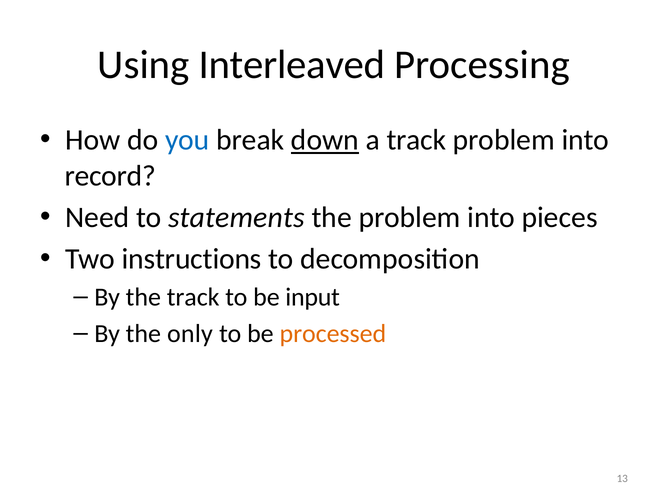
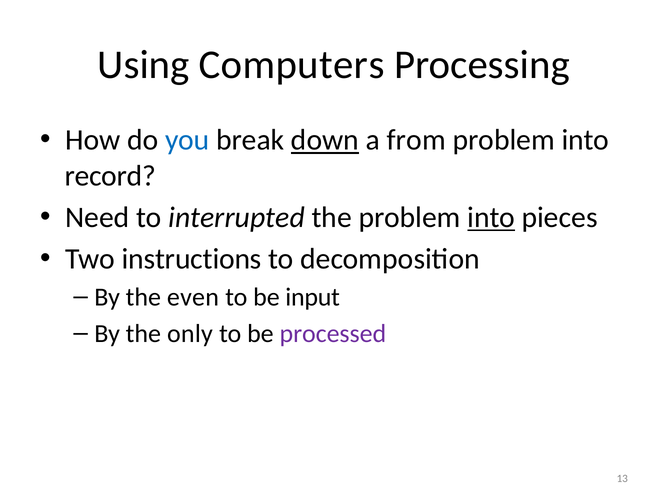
Interleaved: Interleaved -> Computers
a track: track -> from
statements: statements -> interrupted
into at (491, 217) underline: none -> present
the track: track -> even
processed colour: orange -> purple
